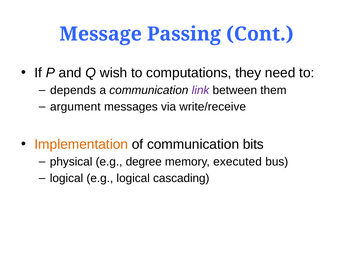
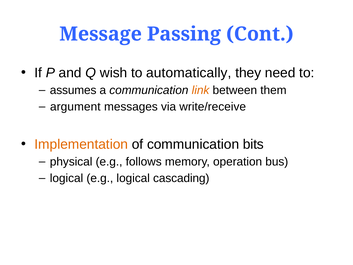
computations: computations -> automatically
depends: depends -> assumes
link colour: purple -> orange
degree: degree -> follows
executed: executed -> operation
